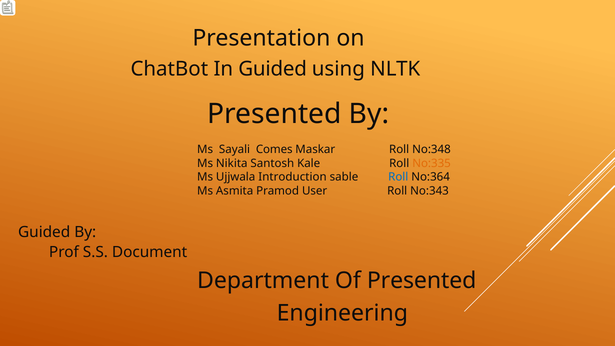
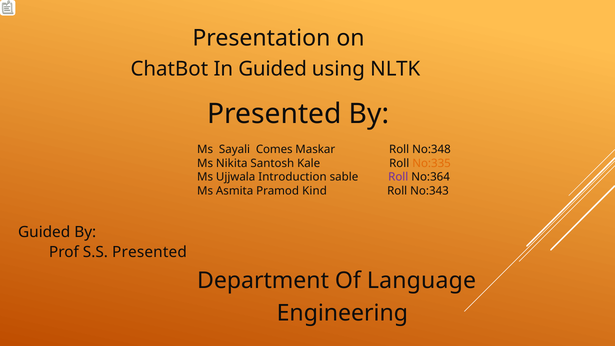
Roll at (398, 177) colour: blue -> purple
User: User -> Kind
S.S Document: Document -> Presented
Of Presented: Presented -> Language
